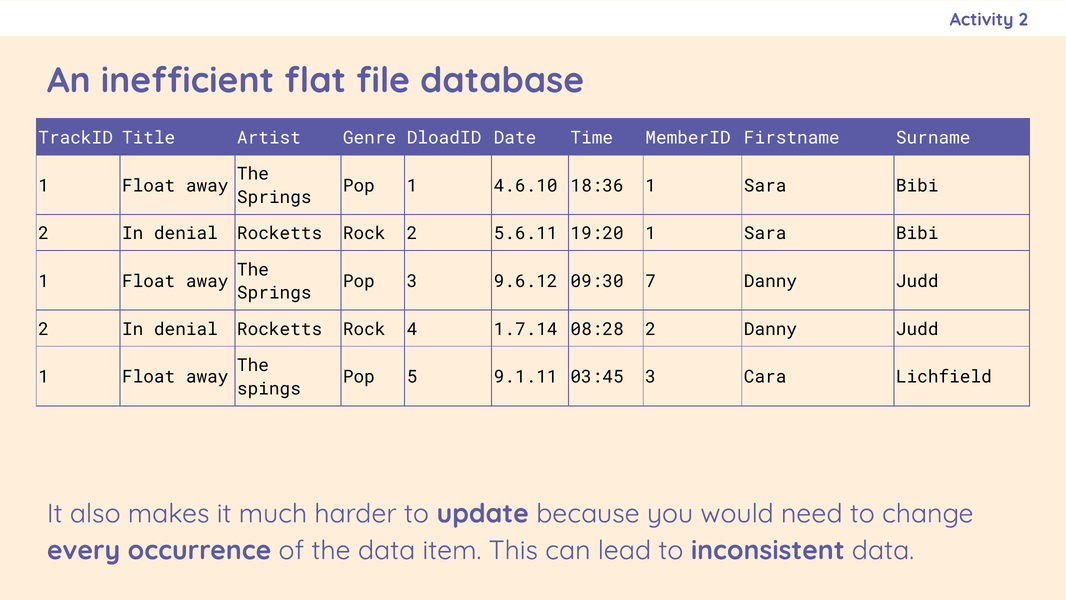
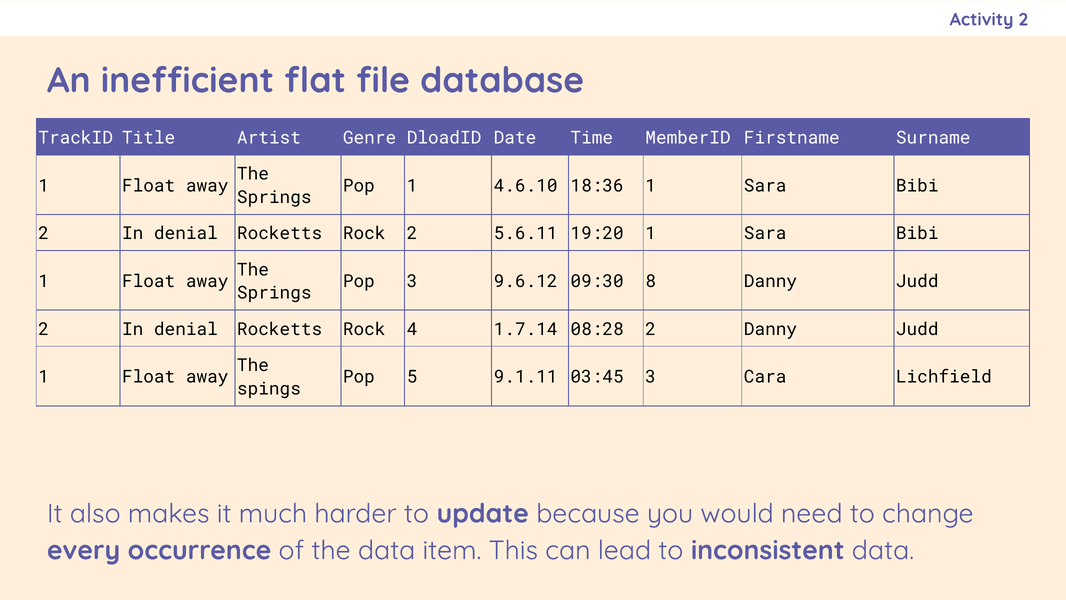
7: 7 -> 8
